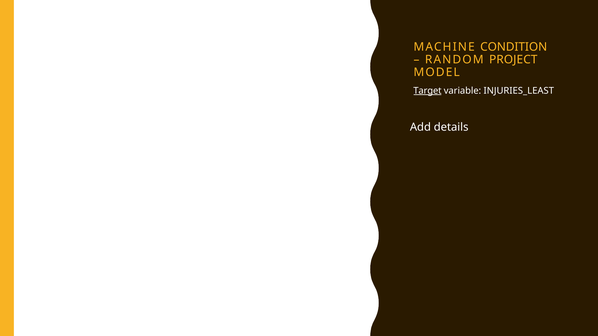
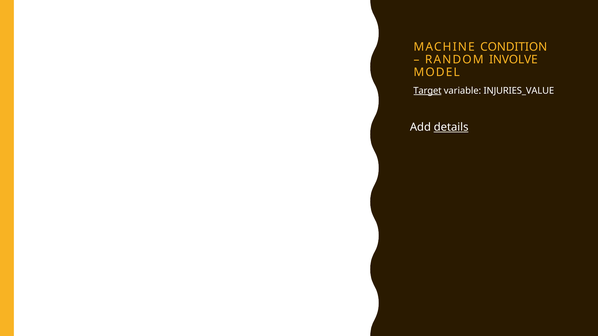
PROJECT: PROJECT -> INVOLVE
INJURIES_LEAST: INJURIES_LEAST -> INJURIES_VALUE
details underline: none -> present
